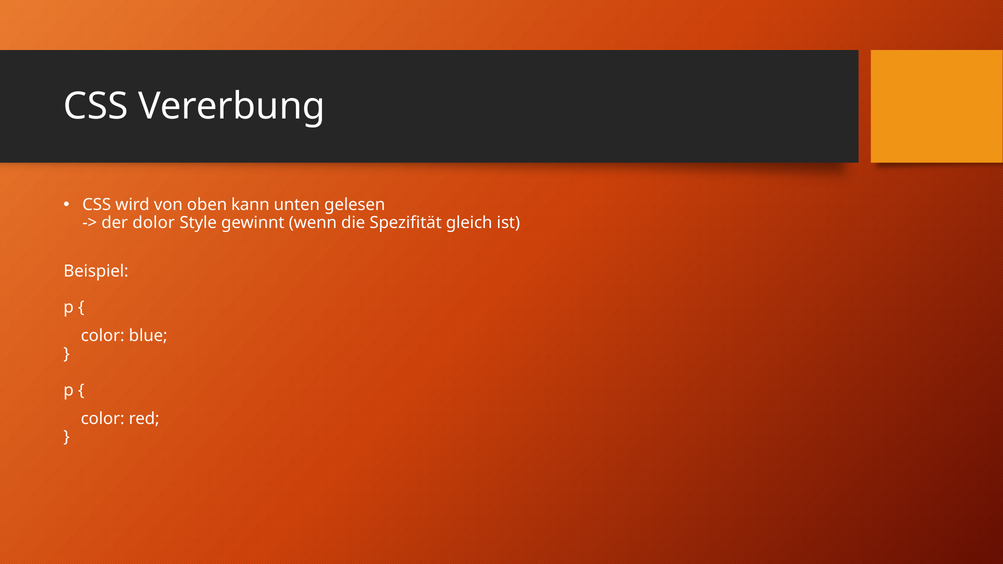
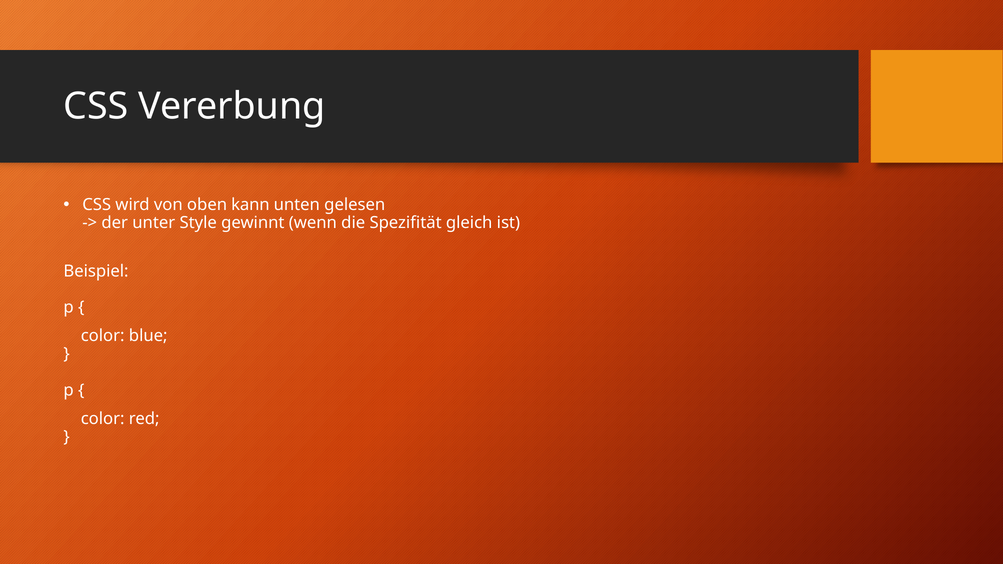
dolor: dolor -> unter
